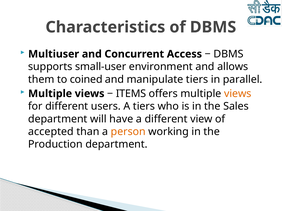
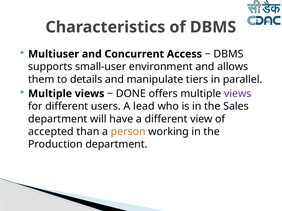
coined: coined -> details
ITEMS: ITEMS -> DONE
views at (238, 94) colour: orange -> purple
A tiers: tiers -> lead
